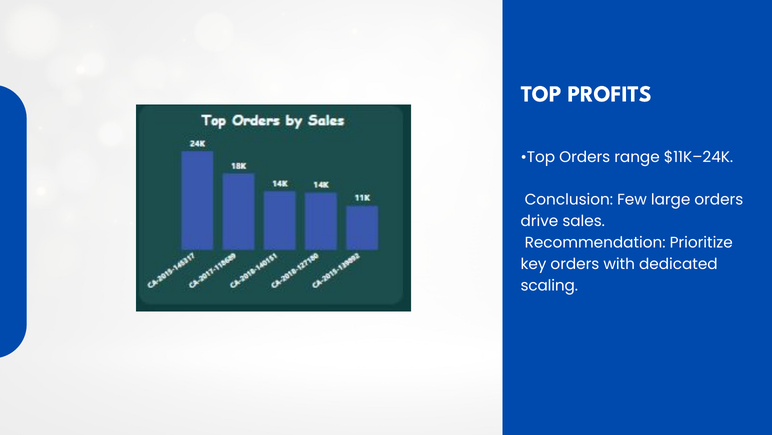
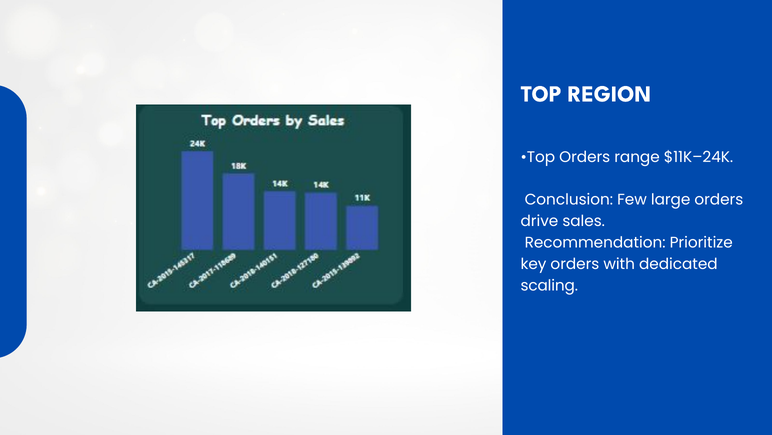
PROFITS: PROFITS -> REGION
